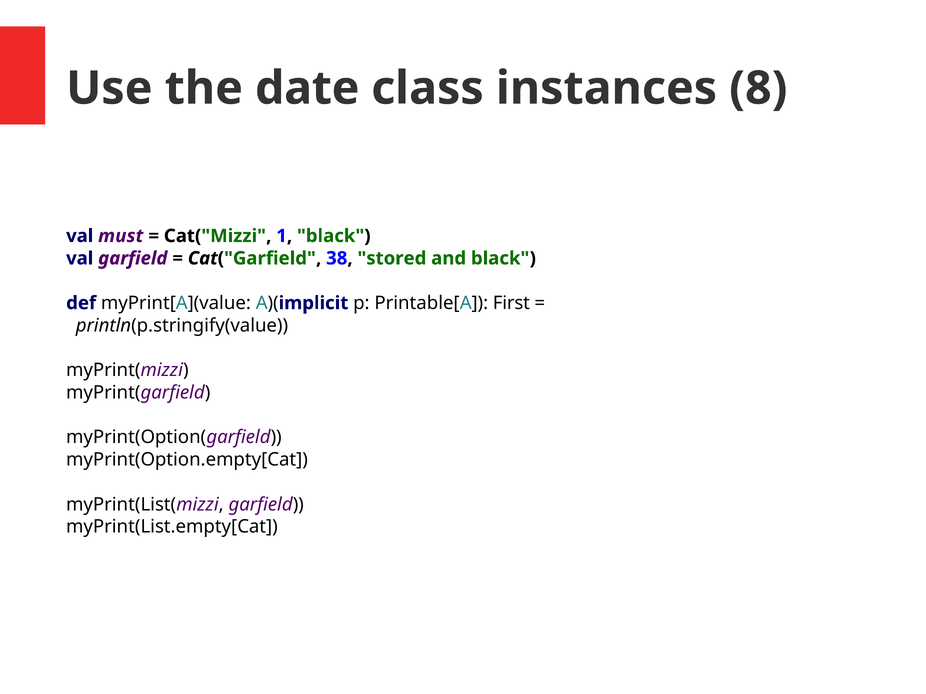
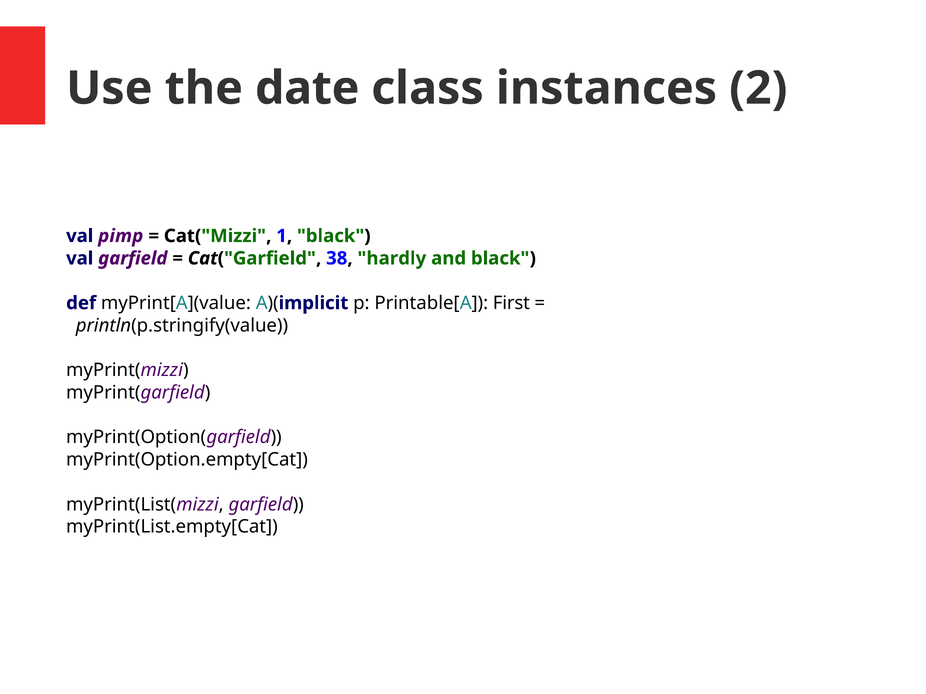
8: 8 -> 2
must: must -> pimp
stored: stored -> hardly
